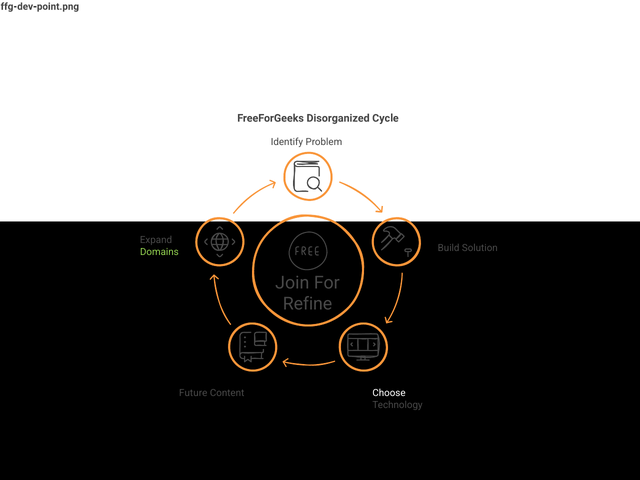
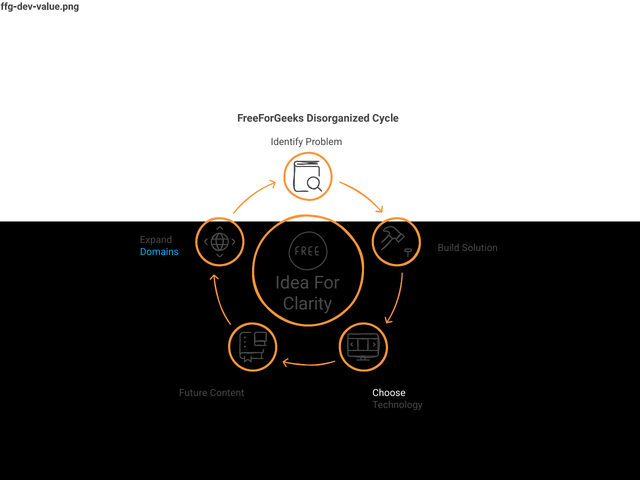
ffg-dev-point.png: ffg-dev-point.png -> ffg-dev-value.png
Domains colour: light green -> light blue
Join: Join -> Idea
Refine: Refine -> Clarity
